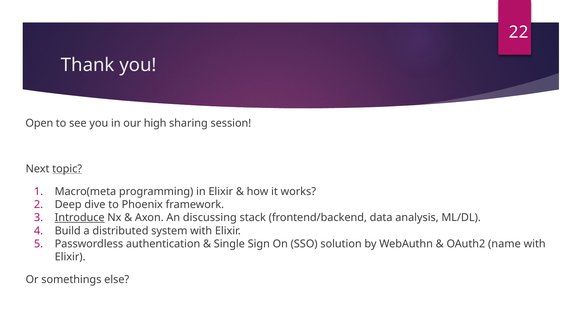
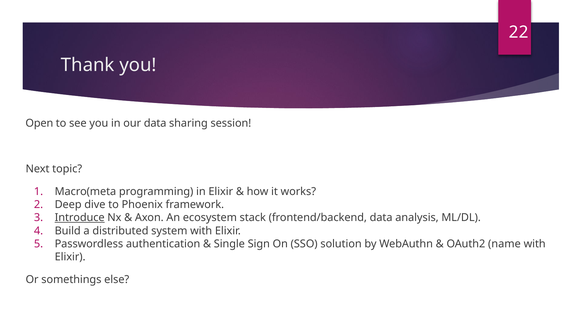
our high: high -> data
topic underline: present -> none
discussing: discussing -> ecosystem
